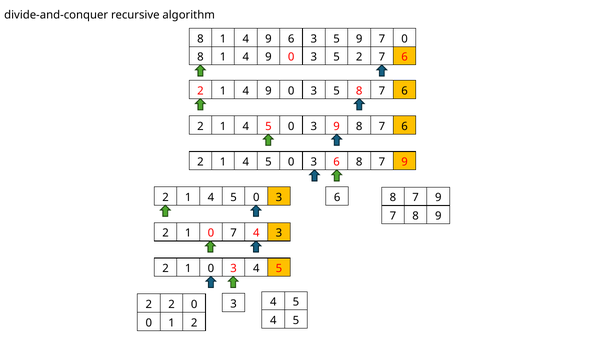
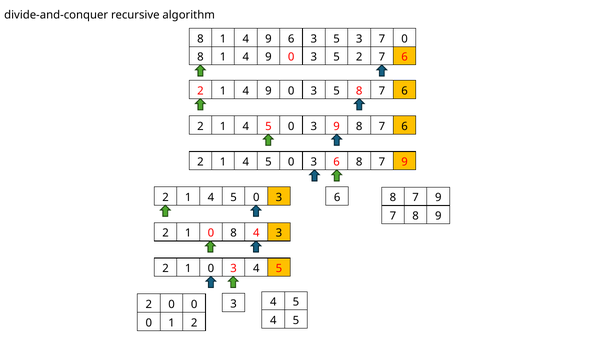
5 9: 9 -> 3
1 0 7: 7 -> 8
2 2: 2 -> 0
